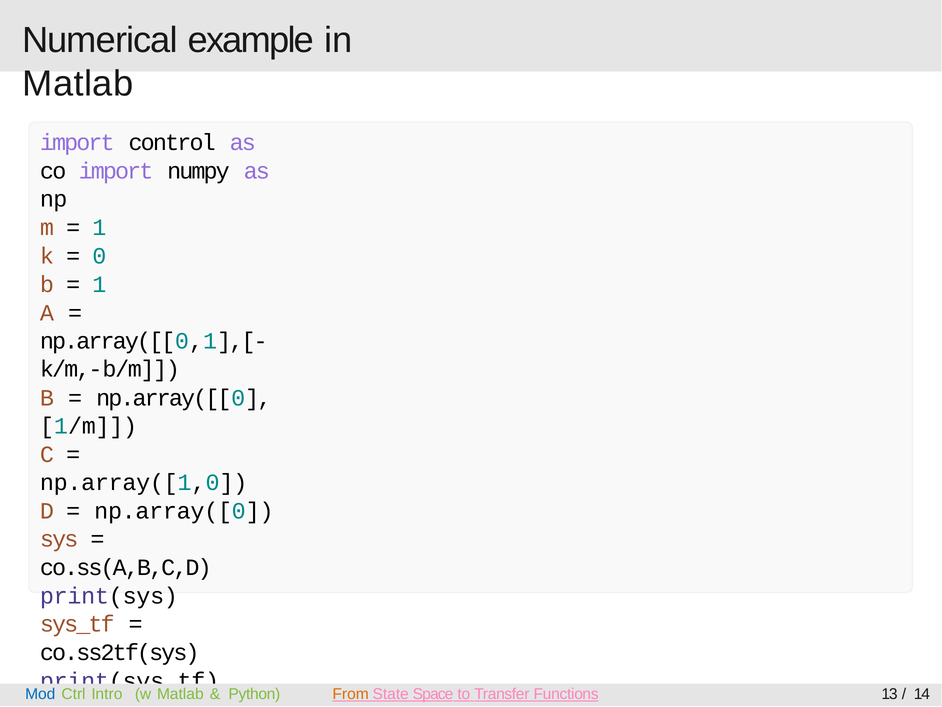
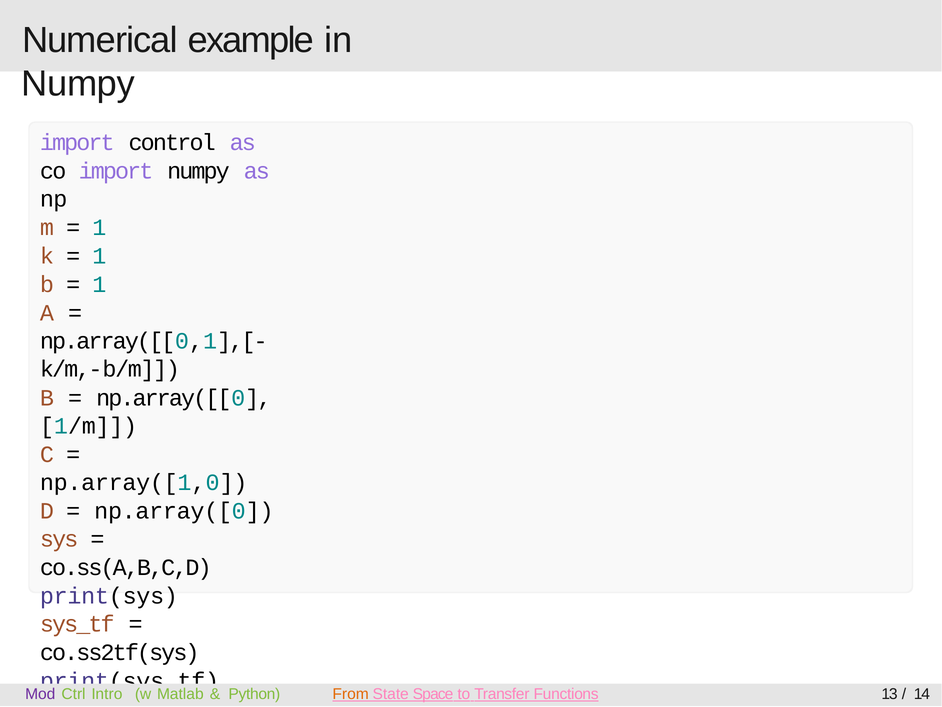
Matlab at (78, 84): Matlab -> Numpy
0 at (99, 256): 0 -> 1
Mod colour: blue -> purple
